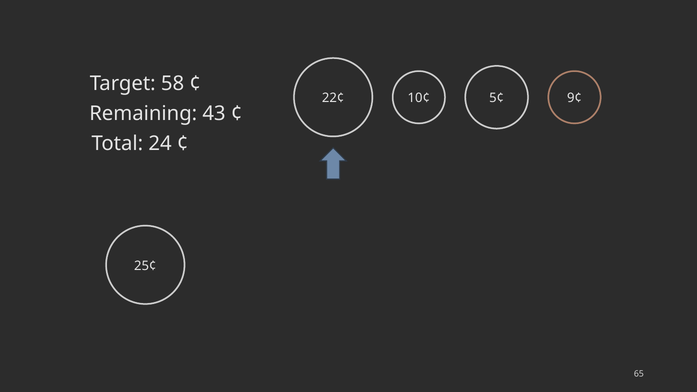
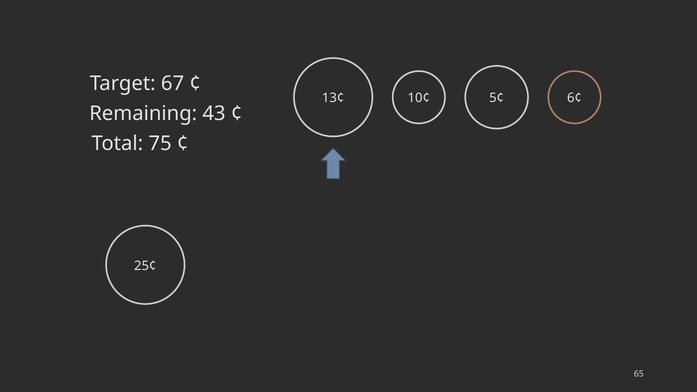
58: 58 -> 67
22¢: 22¢ -> 13¢
9¢: 9¢ -> 6¢
24: 24 -> 75
